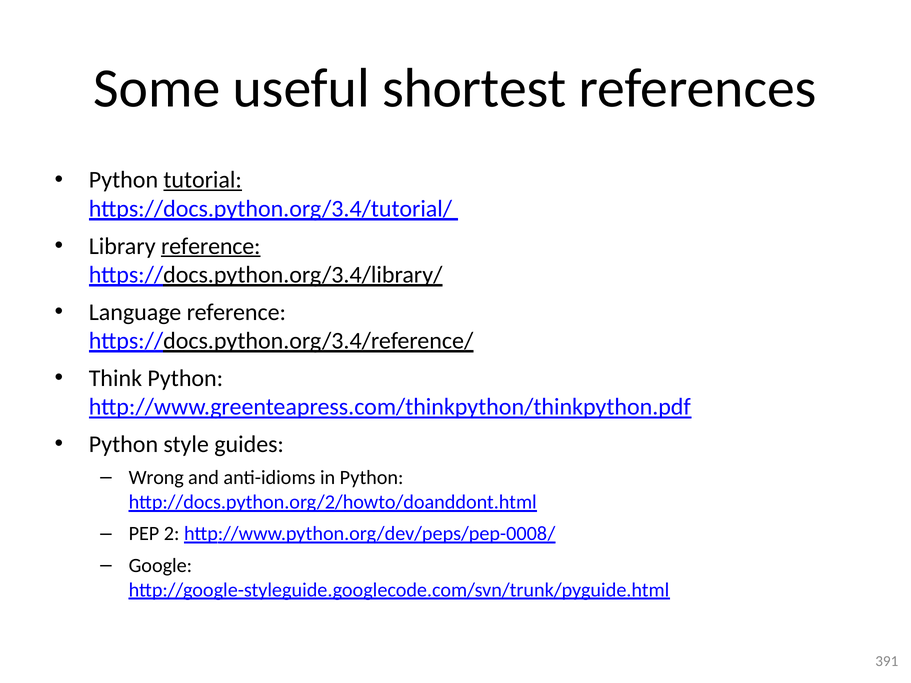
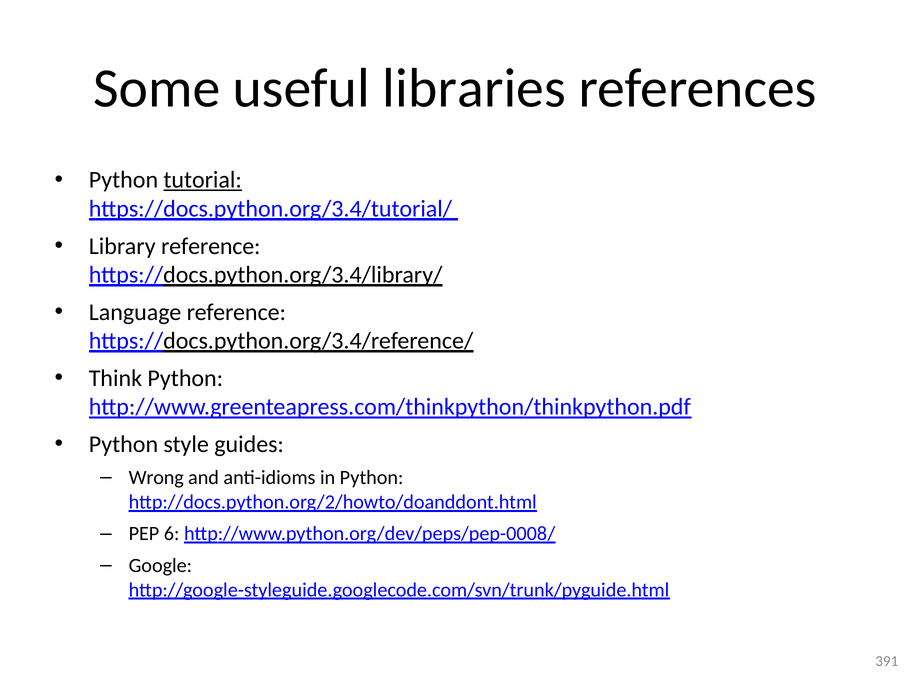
shortest: shortest -> libraries
reference at (211, 246) underline: present -> none
2: 2 -> 6
